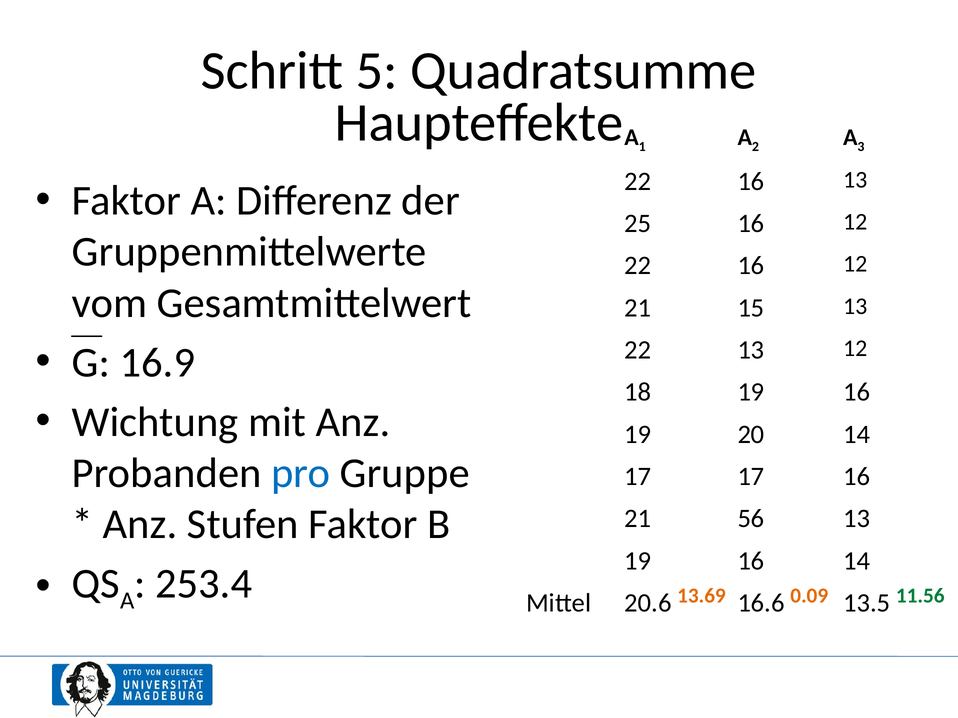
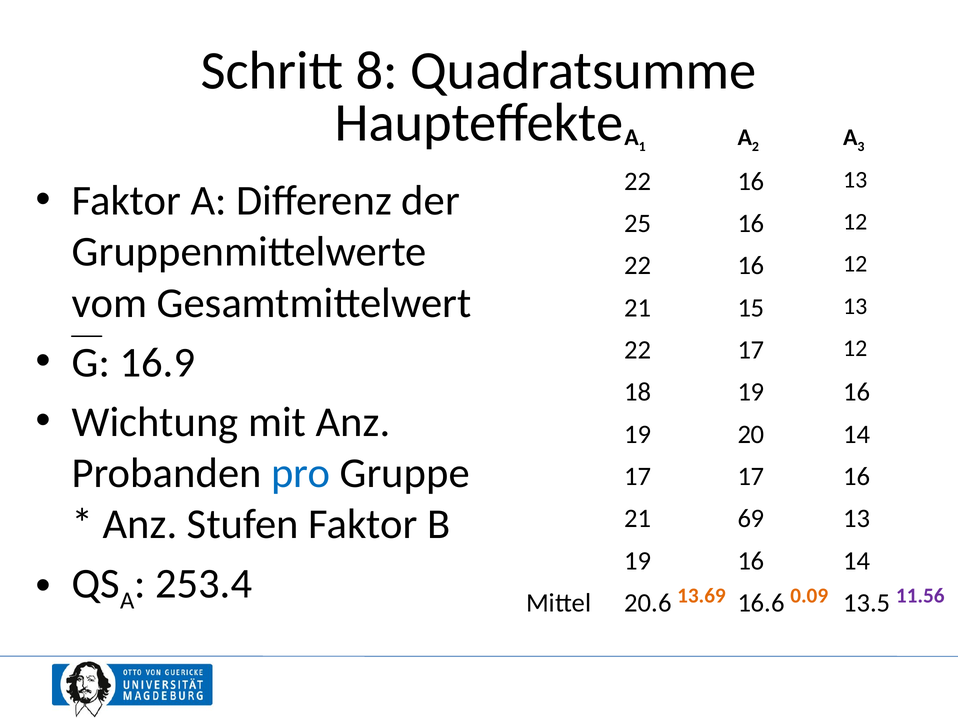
5: 5 -> 8
22 13: 13 -> 17
56: 56 -> 69
11.56 colour: green -> purple
